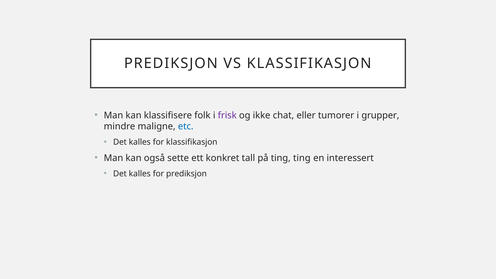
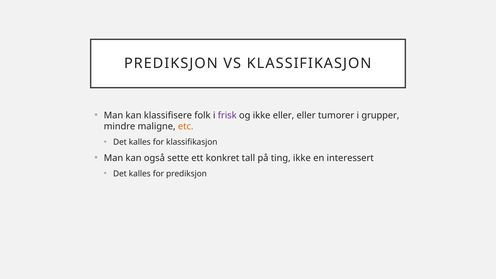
ikke chat: chat -> eller
etc colour: blue -> orange
ting ting: ting -> ikke
